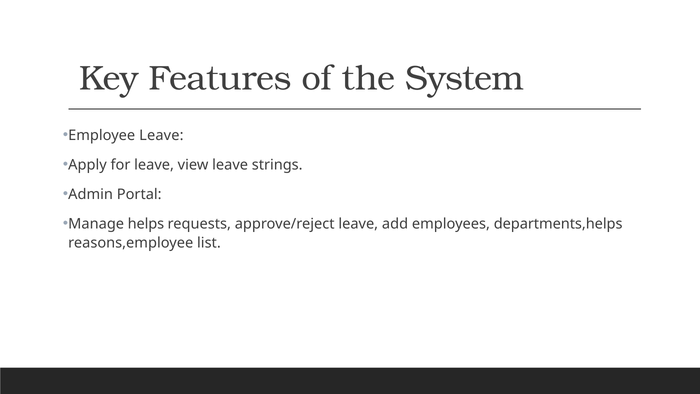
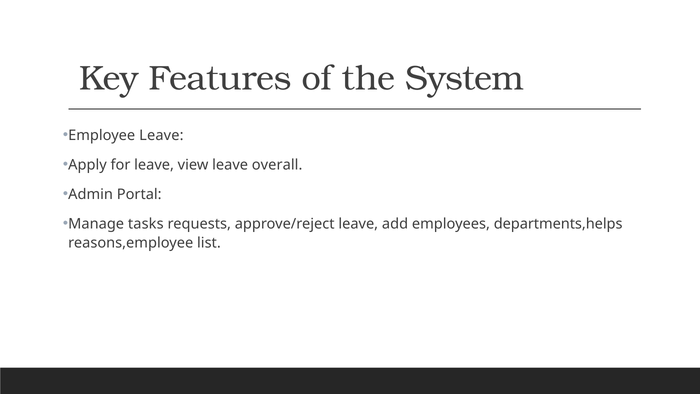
strings: strings -> overall
helps: helps -> tasks
